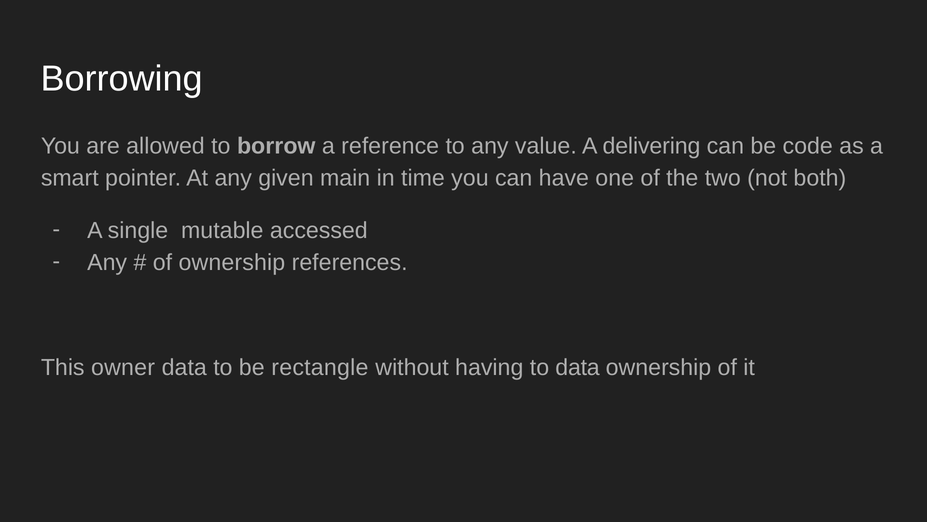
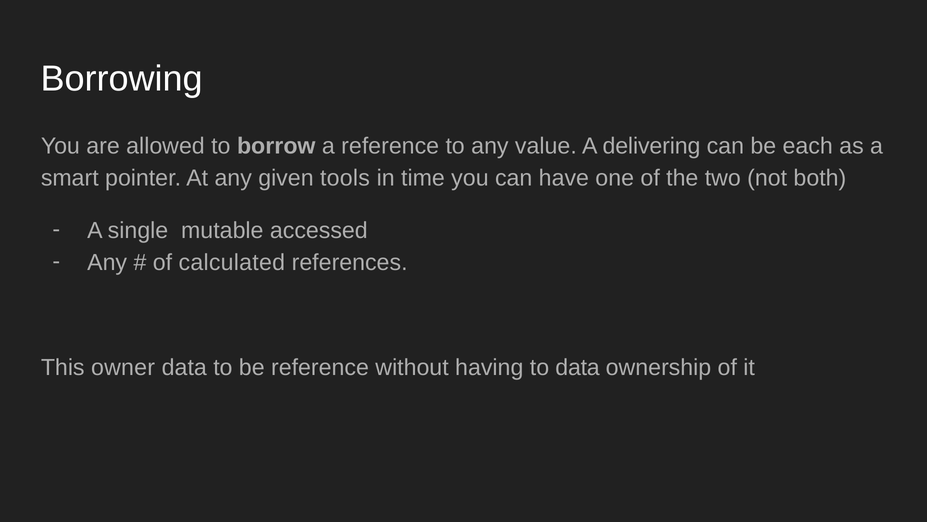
code: code -> each
main: main -> tools
of ownership: ownership -> calculated
be rectangle: rectangle -> reference
